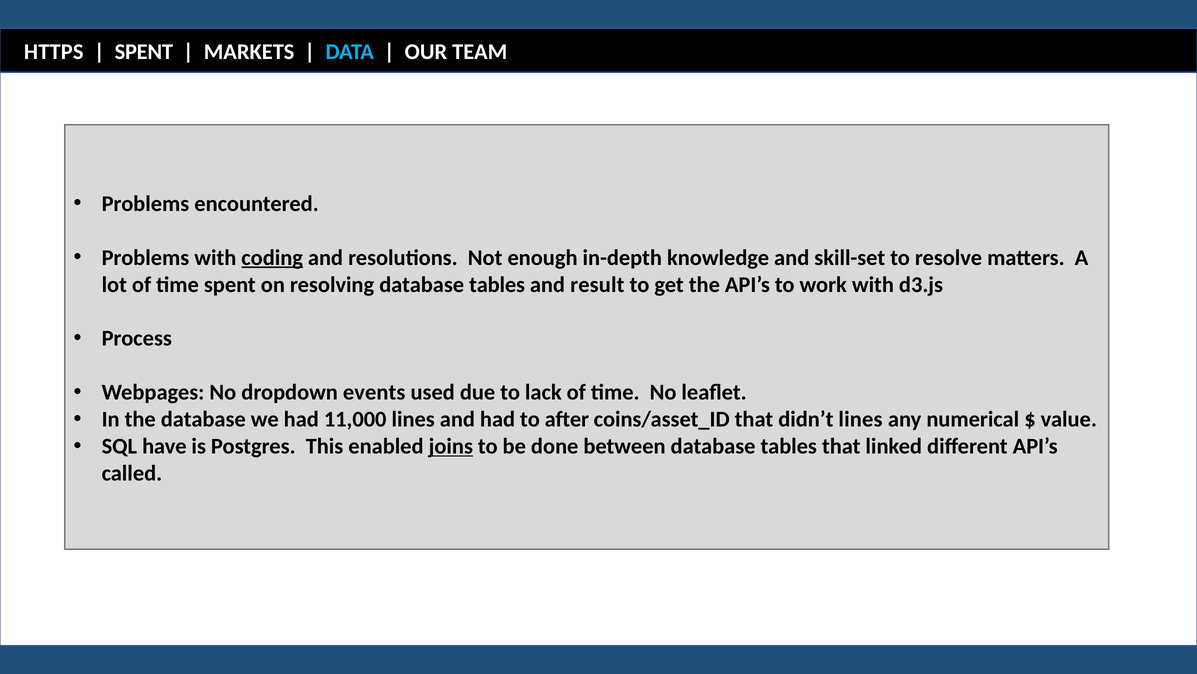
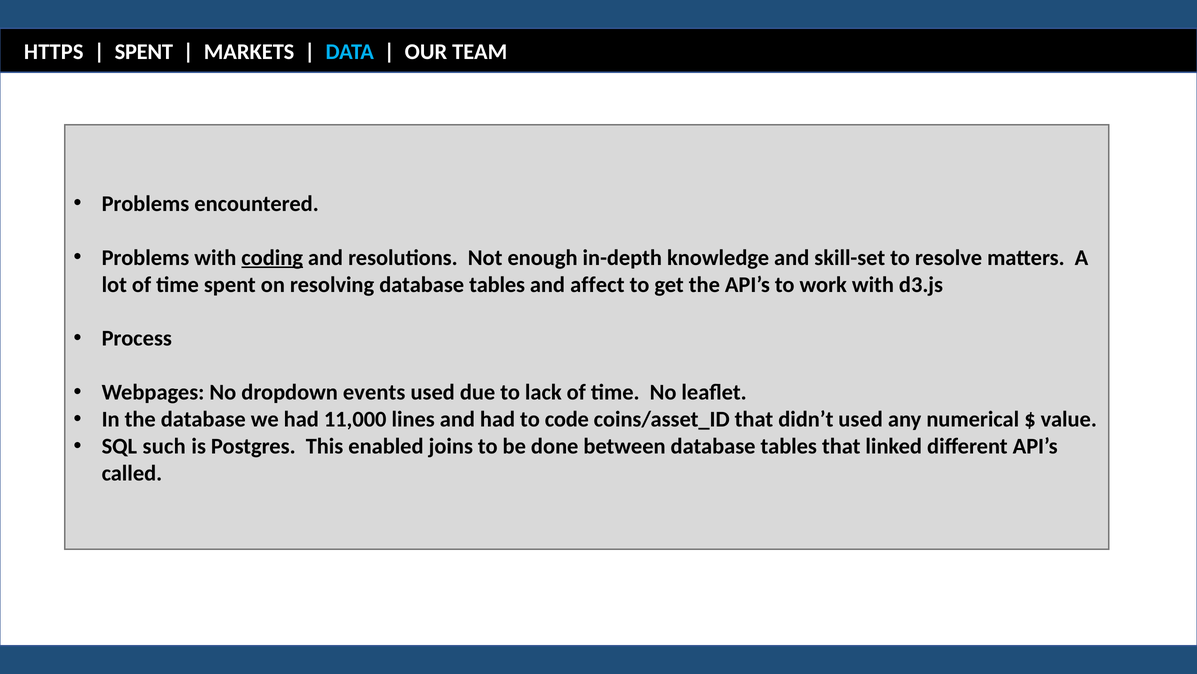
result: result -> affect
after: after -> code
didn’t lines: lines -> used
have: have -> such
joins underline: present -> none
